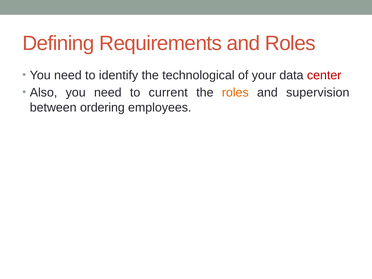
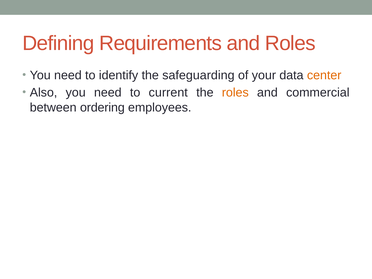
technological: technological -> safeguarding
center colour: red -> orange
supervision: supervision -> commercial
